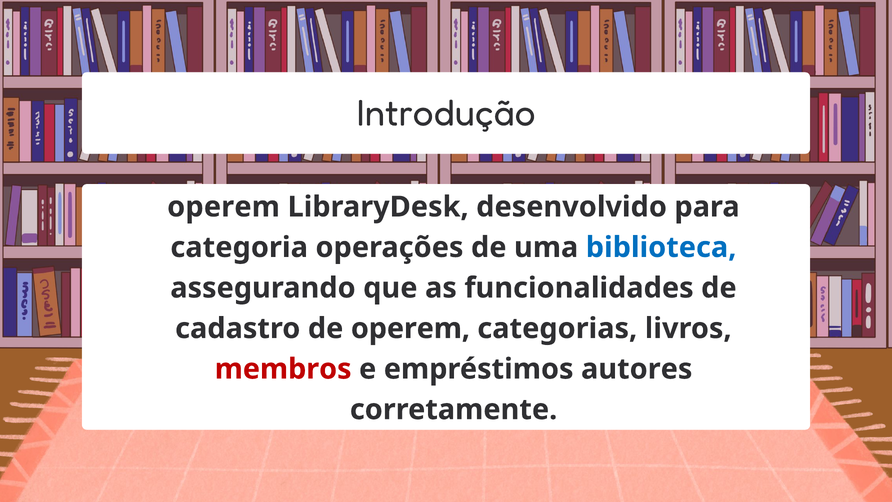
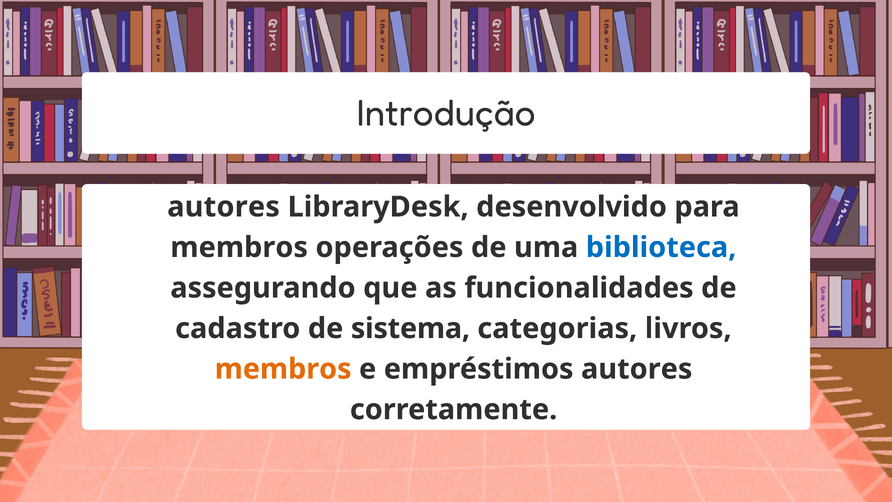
operem at (224, 207): operem -> autores
categoria at (239, 247): categoria -> membros
de operem: operem -> sistema
membros at (283, 369) colour: red -> orange
